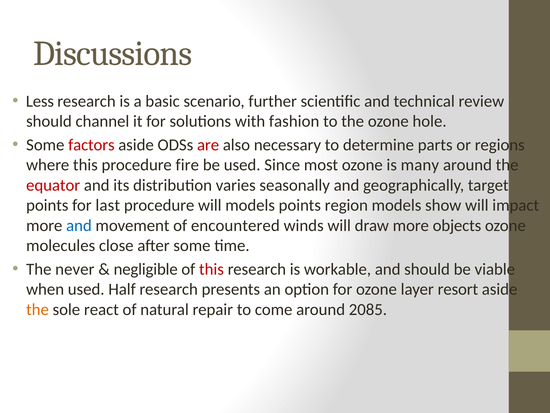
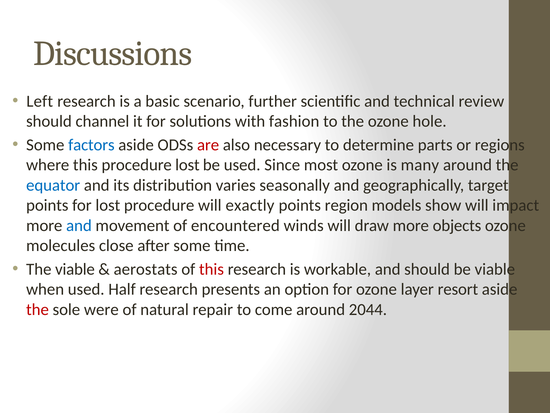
Less: Less -> Left
factors colour: red -> blue
procedure fire: fire -> lost
equator colour: red -> blue
for last: last -> lost
will models: models -> exactly
The never: never -> viable
negligible: negligible -> aerostats
the at (38, 309) colour: orange -> red
react: react -> were
2085: 2085 -> 2044
